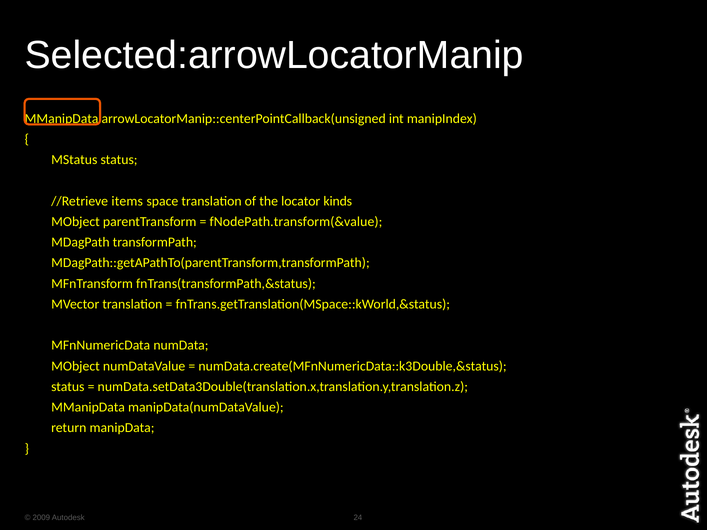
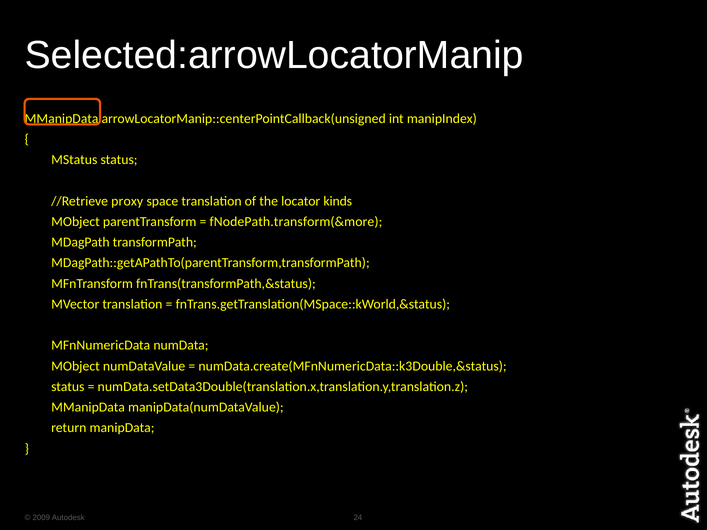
items: items -> proxy
fNodePath.transform(&value: fNodePath.transform(&value -> fNodePath.transform(&more
